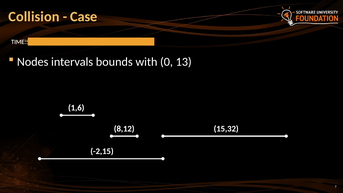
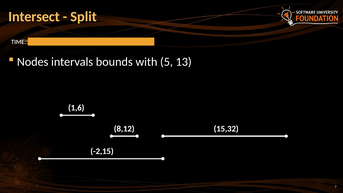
Collision: Collision -> Intersect
Case: Case -> Split
0: 0 -> 5
